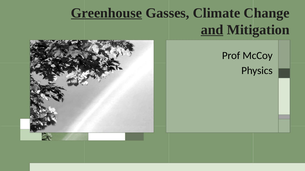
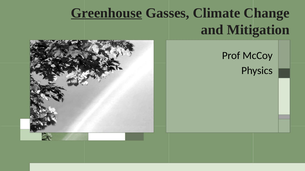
and underline: present -> none
